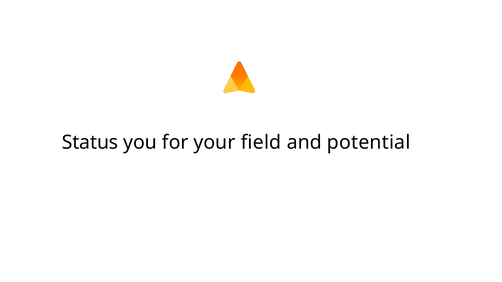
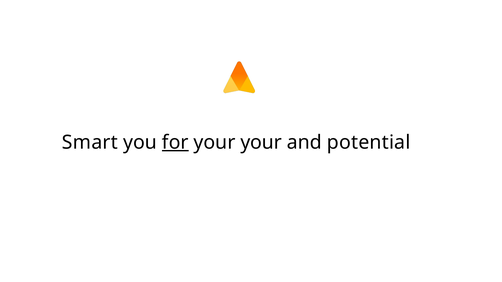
Status: Status -> Smart
for underline: none -> present
your field: field -> your
